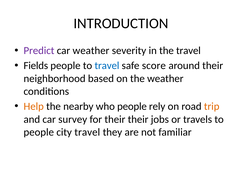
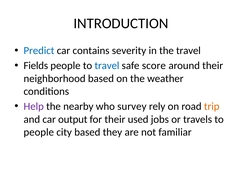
Predict colour: purple -> blue
car weather: weather -> contains
Help colour: orange -> purple
who people: people -> survey
survey: survey -> output
their their: their -> used
city travel: travel -> based
